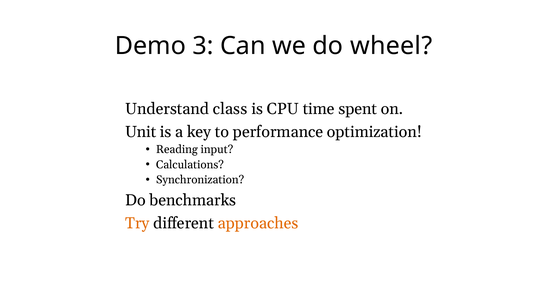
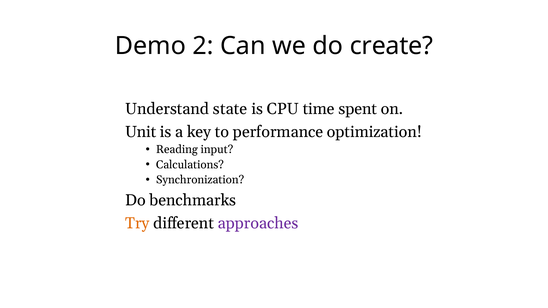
3: 3 -> 2
wheel: wheel -> create
class: class -> state
approaches colour: orange -> purple
